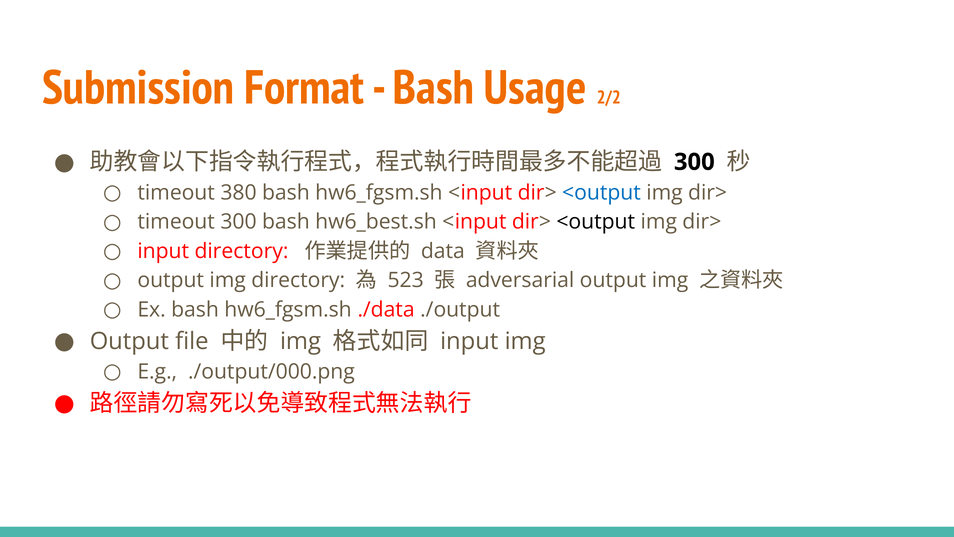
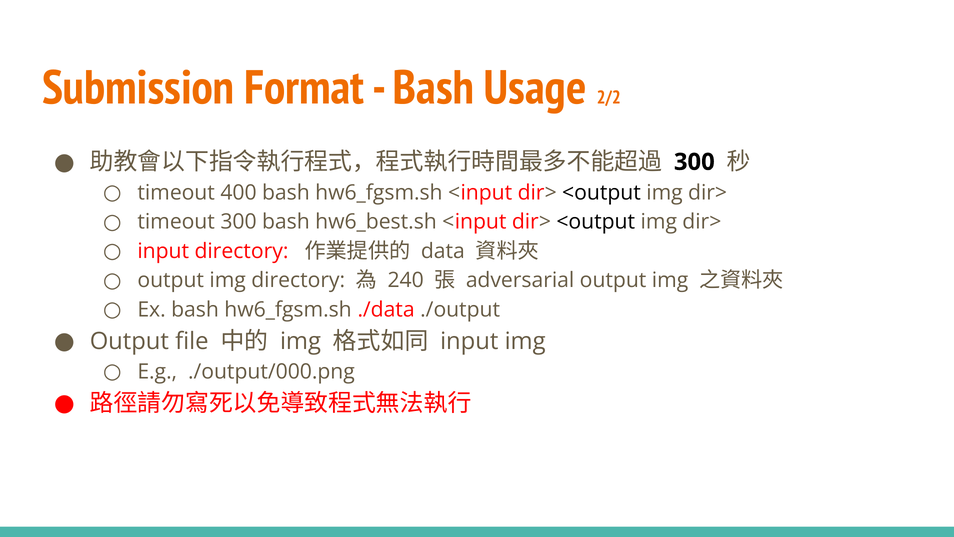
380: 380 -> 400
<output at (601, 193) colour: blue -> black
523: 523 -> 240
